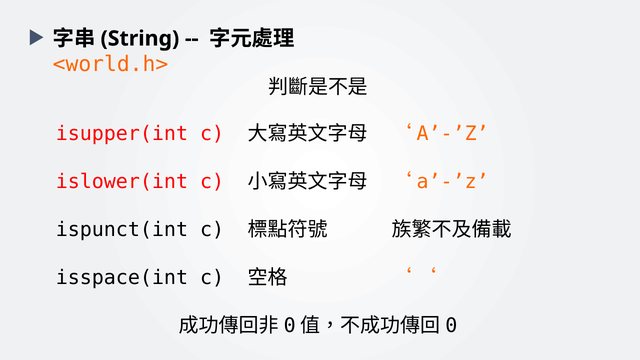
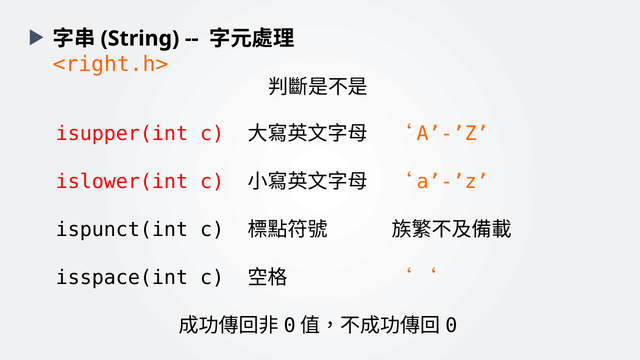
<world.h>: <world.h> -> <right.h>
